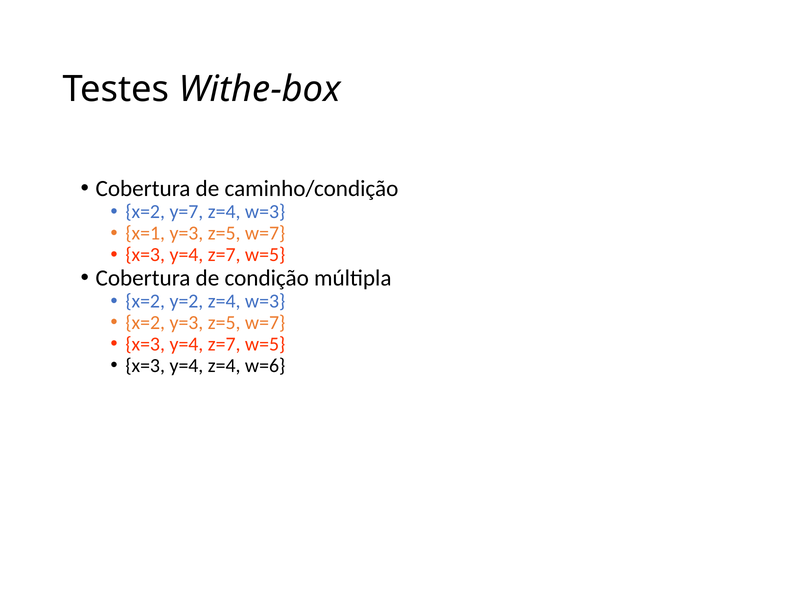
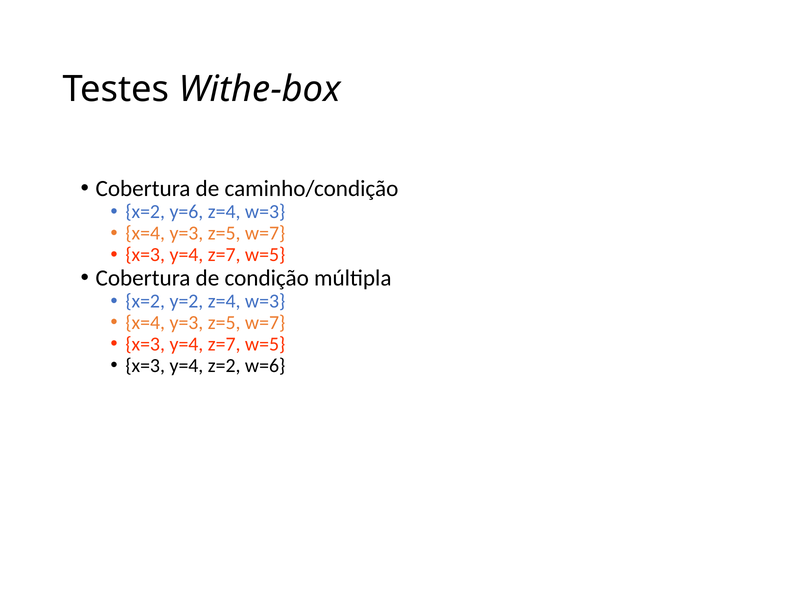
y=7: y=7 -> y=6
x=1 at (145, 233): x=1 -> x=4
x=2 at (145, 322): x=2 -> x=4
y=4 z=4: z=4 -> z=2
